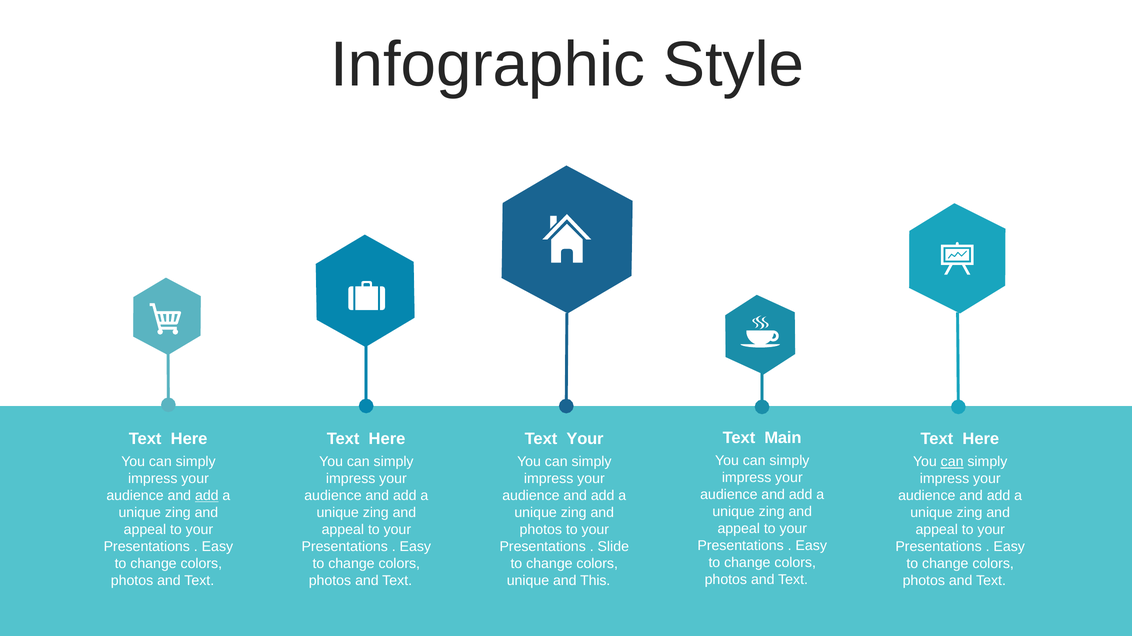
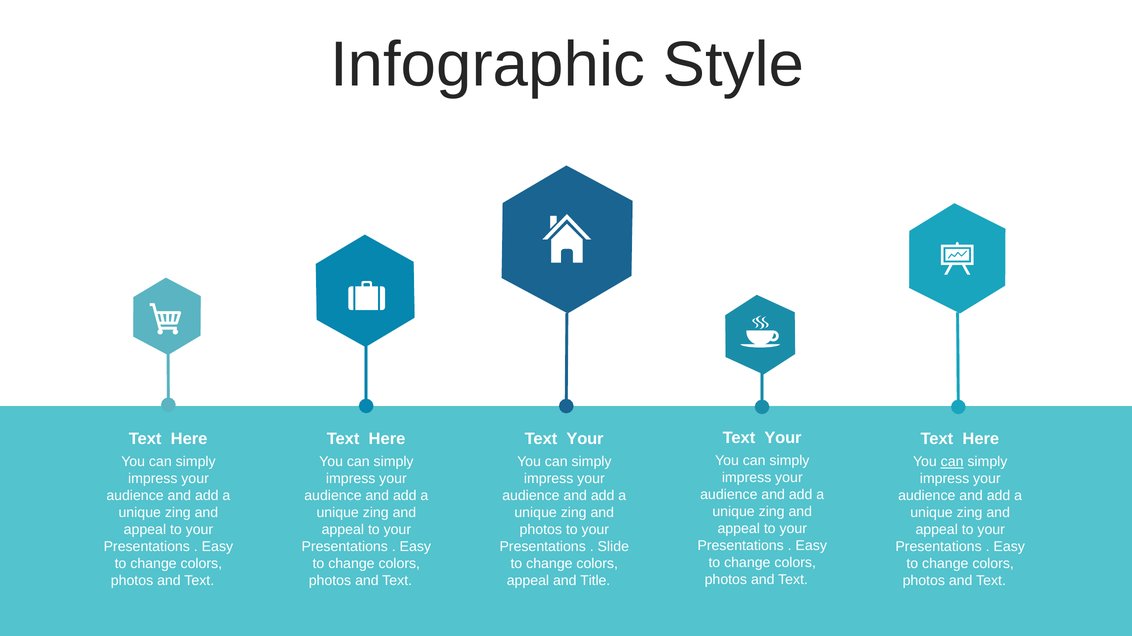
Main at (783, 438): Main -> Your
add at (207, 496) underline: present -> none
unique at (528, 581): unique -> appeal
This: This -> Title
